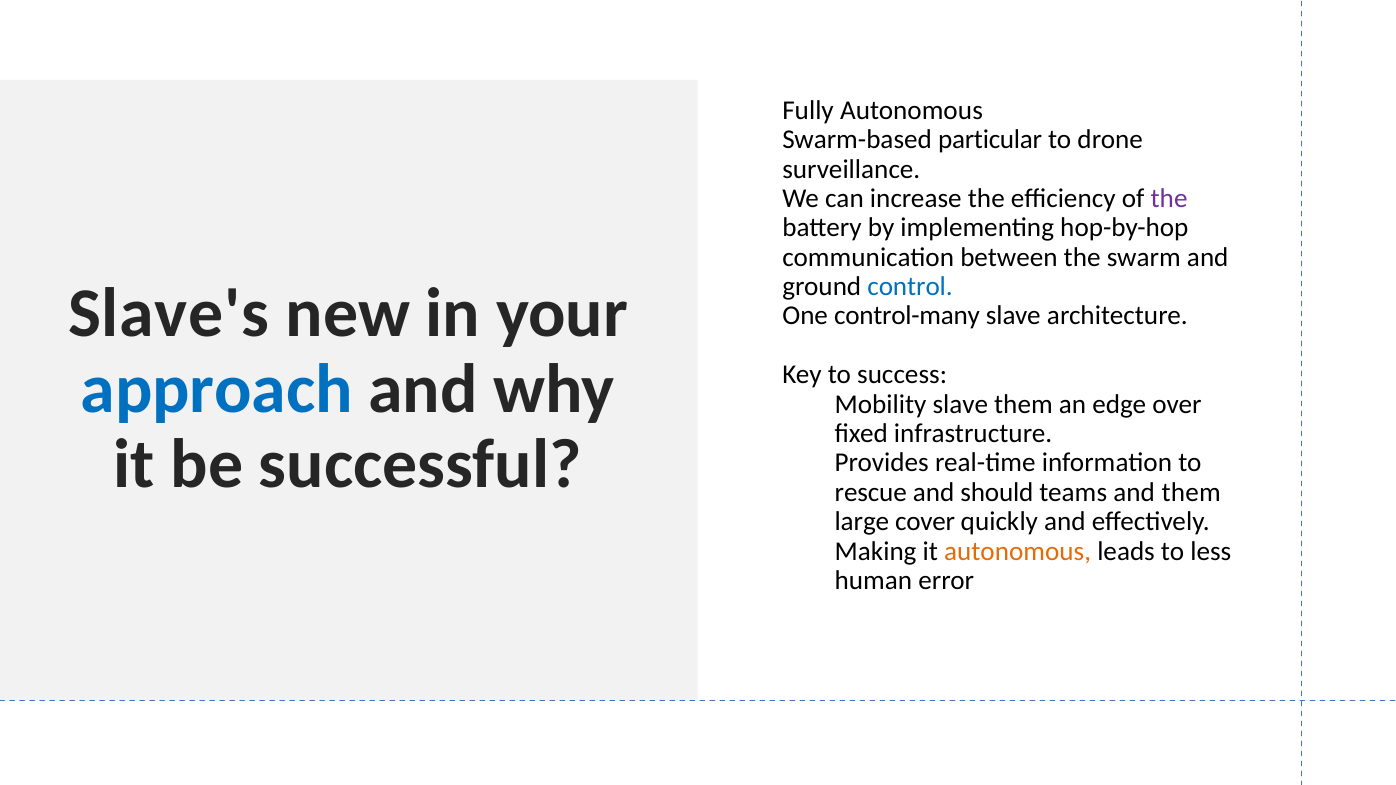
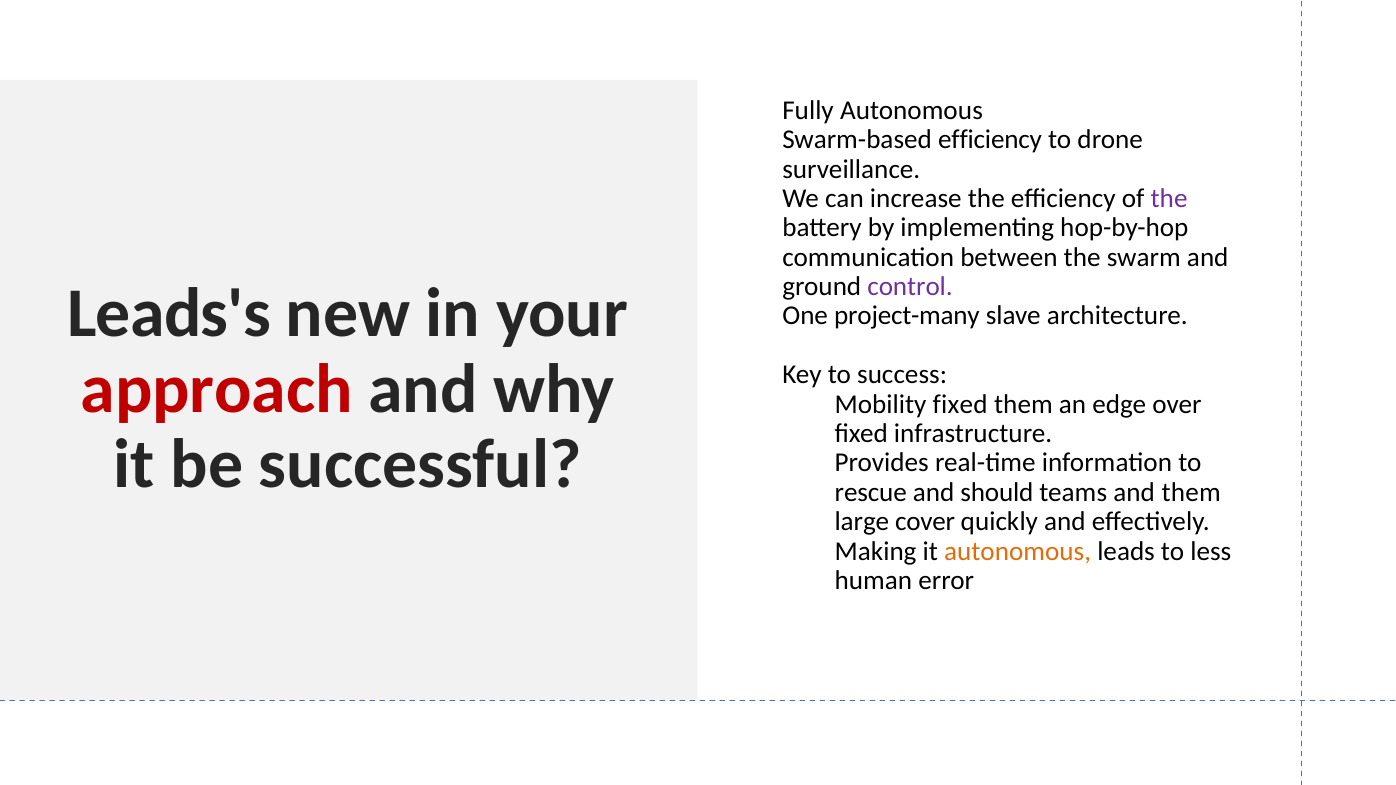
particular at (990, 140): particular -> efficiency
control colour: blue -> purple
Slave's: Slave's -> Leads's
control-many: control-many -> project-many
approach colour: blue -> red
slave at (960, 404): slave -> fixed
